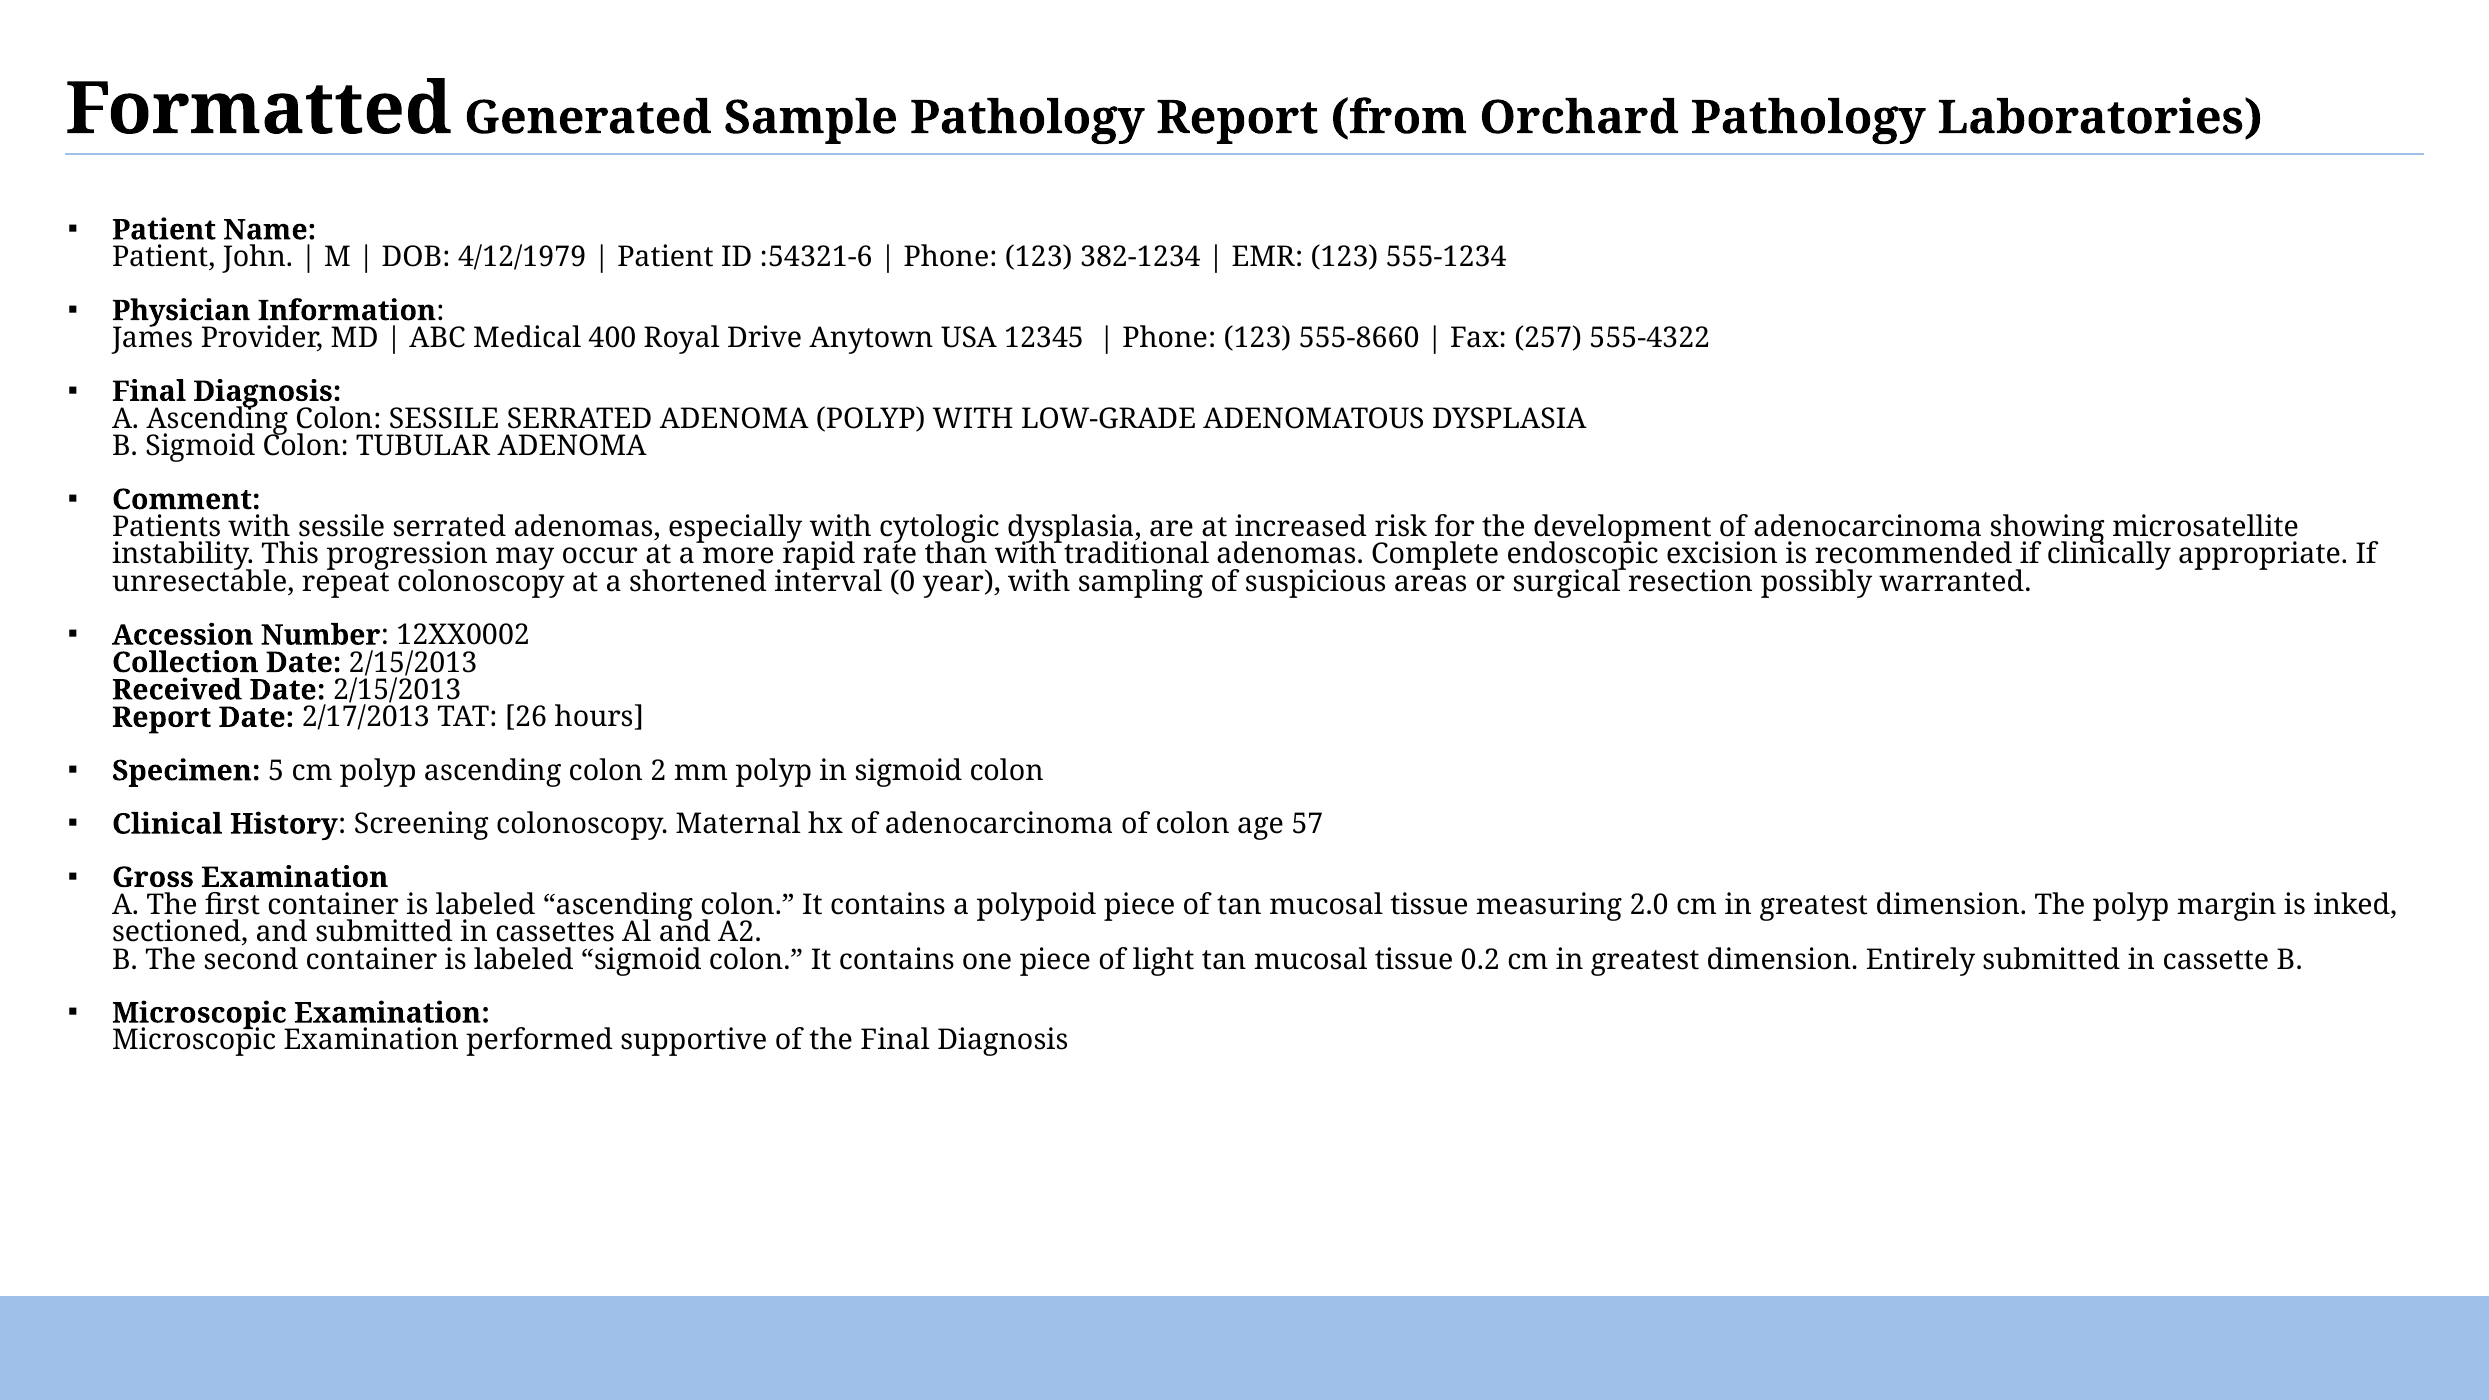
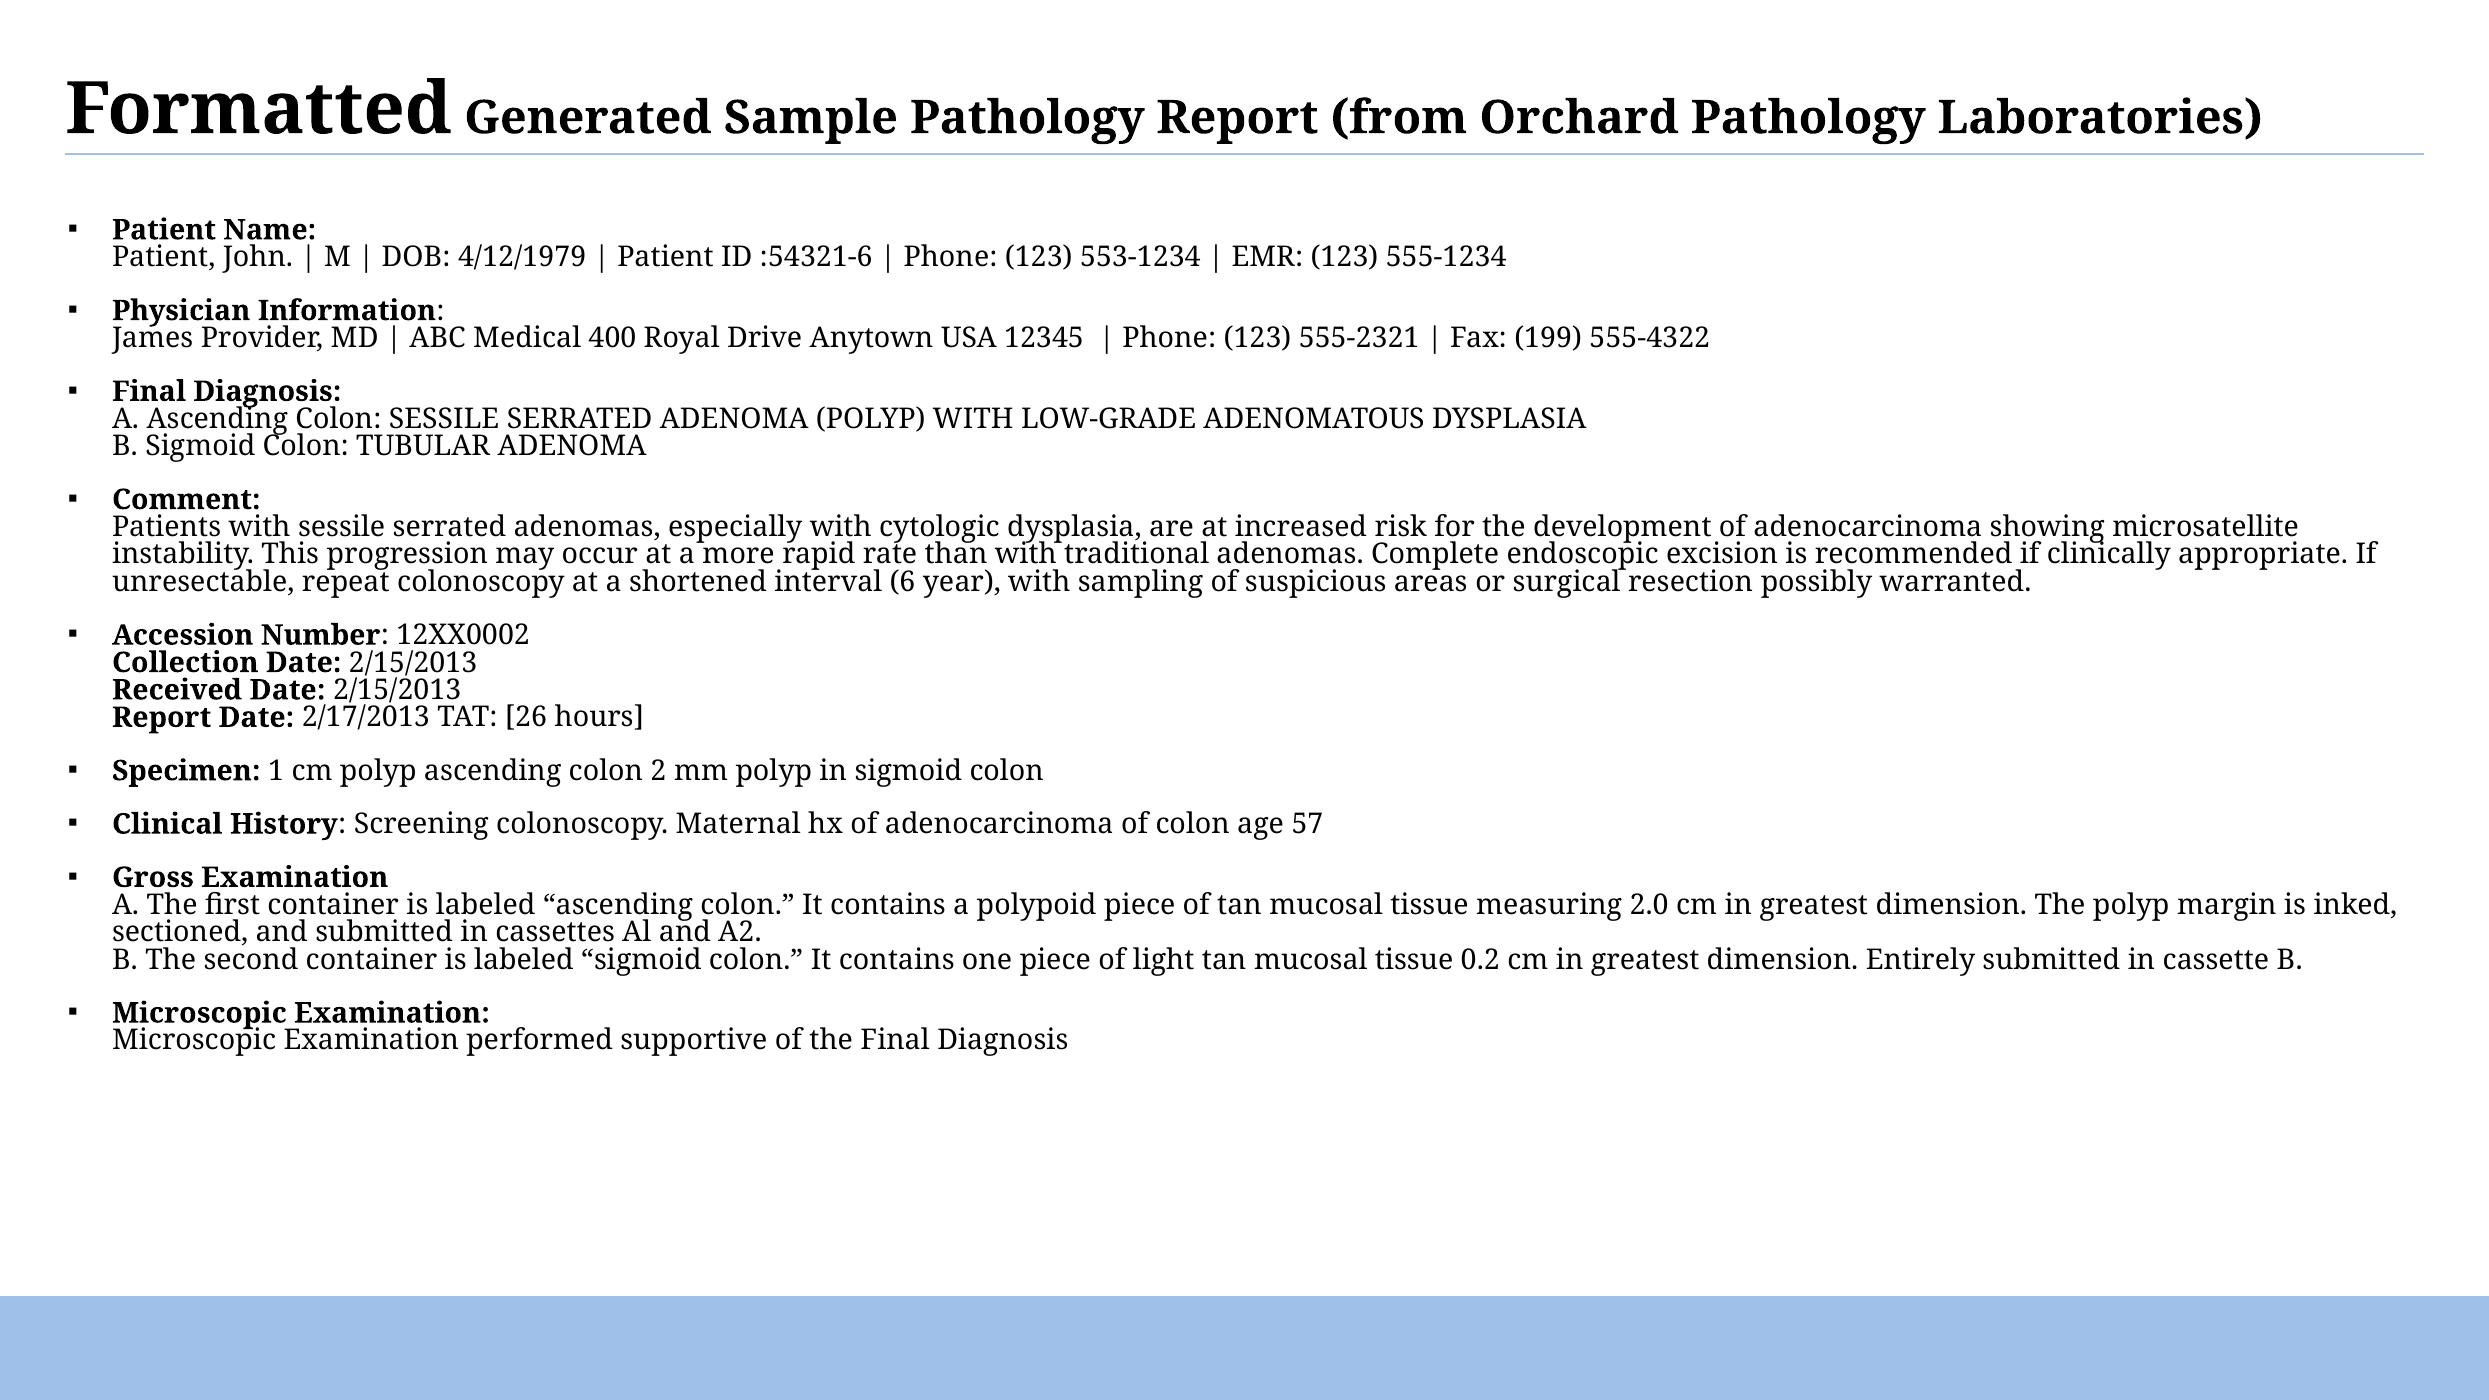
382-1234: 382-1234 -> 553-1234
555-8660: 555-8660 -> 555-2321
257: 257 -> 199
0: 0 -> 6
5: 5 -> 1
